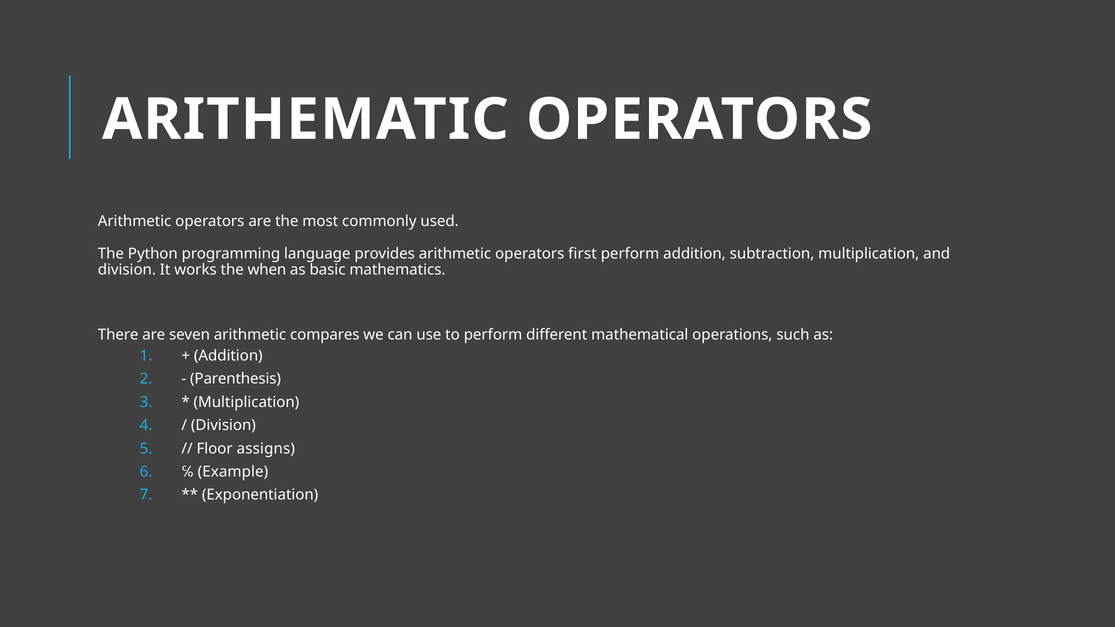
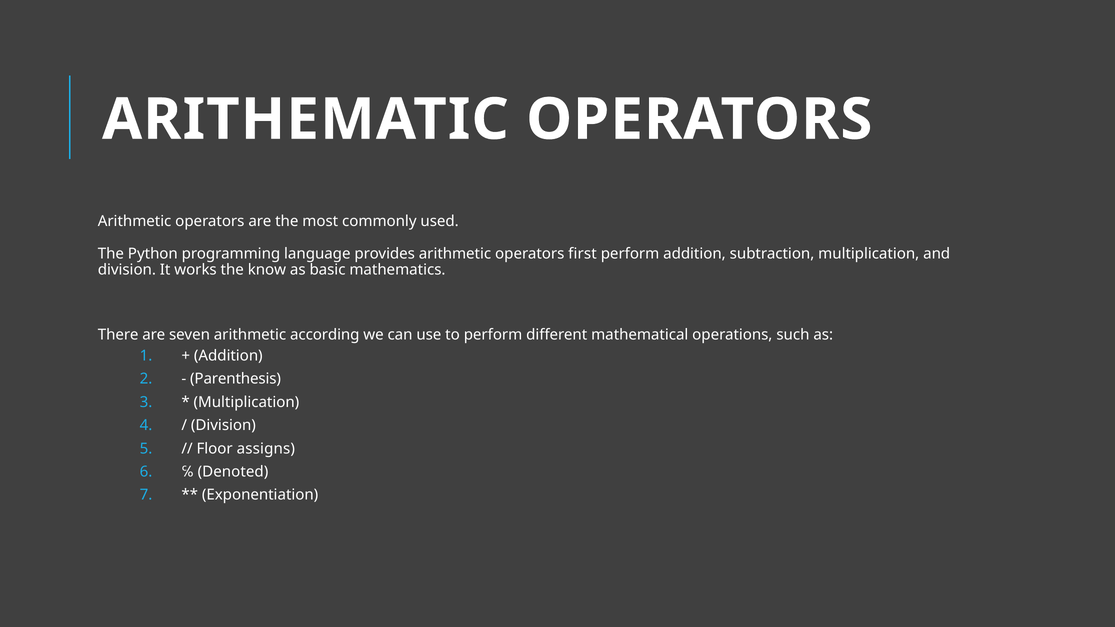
when: when -> know
compares: compares -> according
Example: Example -> Denoted
